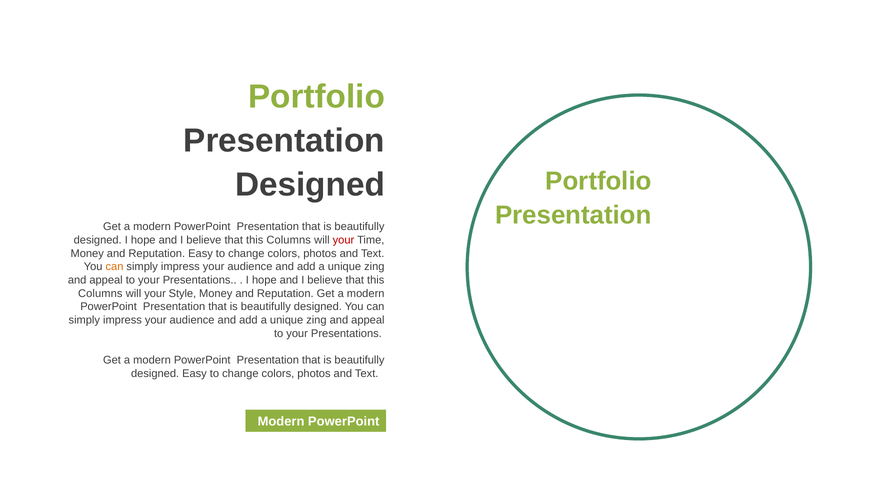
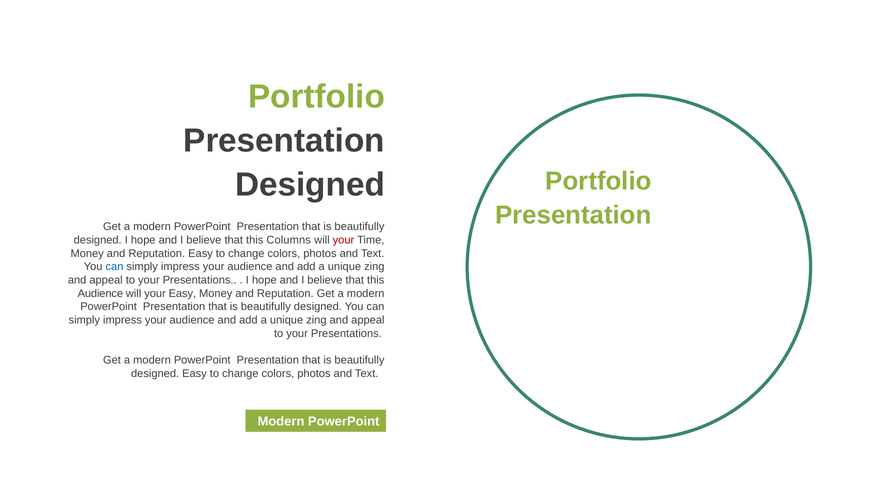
can at (114, 266) colour: orange -> blue
Columns at (100, 293): Columns -> Audience
your Style: Style -> Easy
